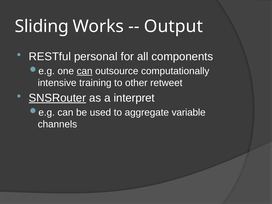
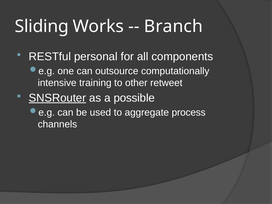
Output: Output -> Branch
can at (85, 71) underline: present -> none
interpret: interpret -> possible
variable: variable -> process
